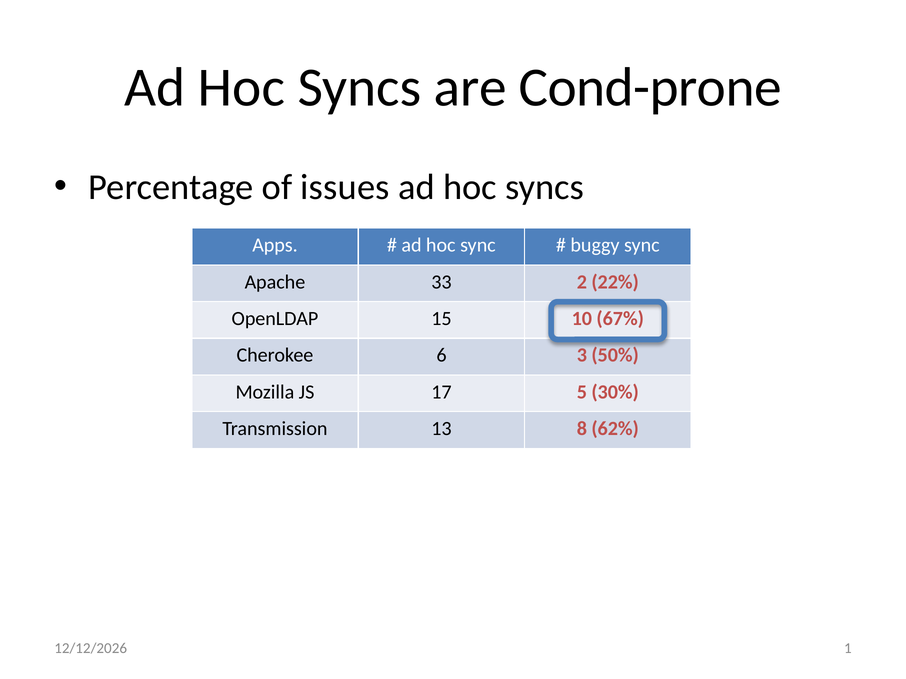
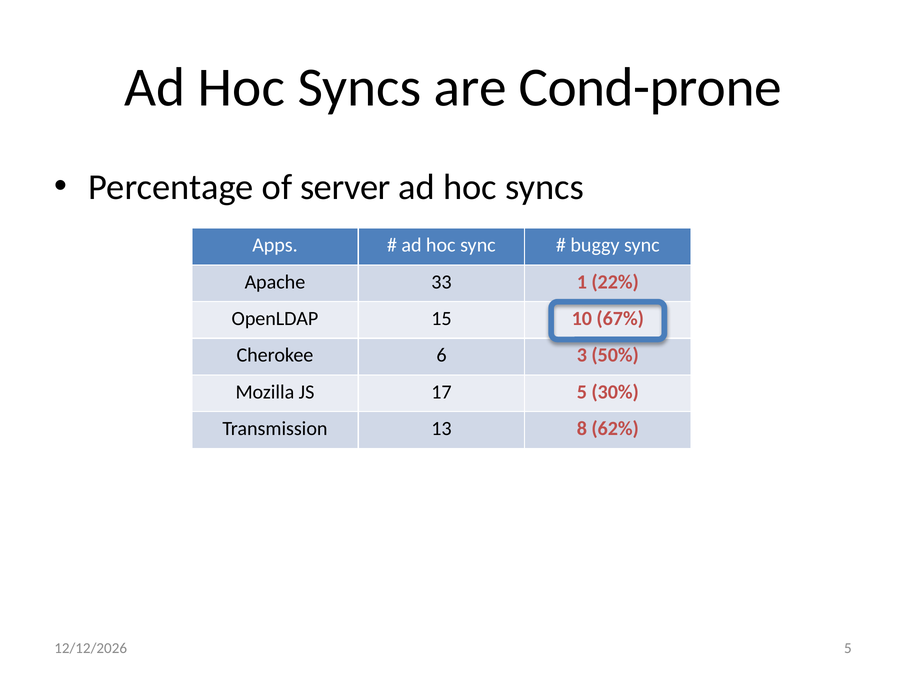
issues: issues -> server
2: 2 -> 1
1 at (848, 649): 1 -> 5
